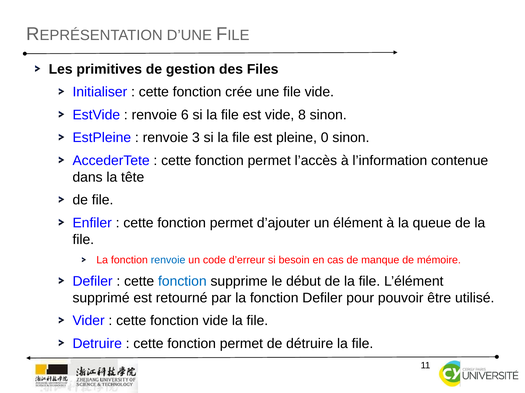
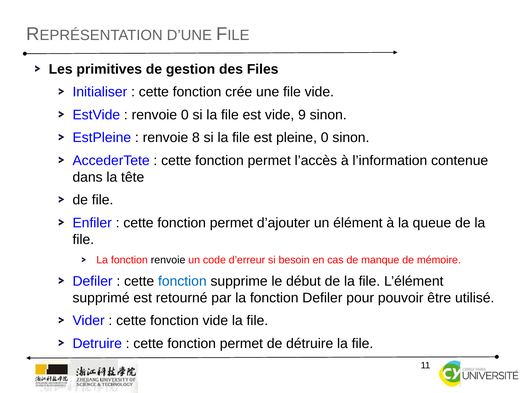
renvoie 6: 6 -> 0
8: 8 -> 9
3: 3 -> 8
renvoie at (168, 261) colour: blue -> black
